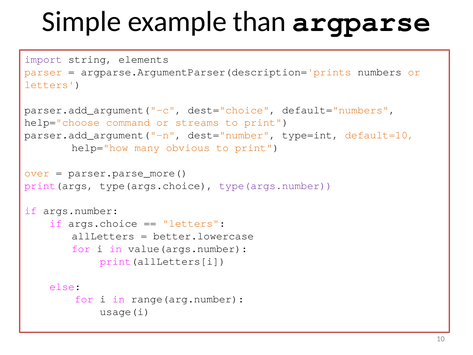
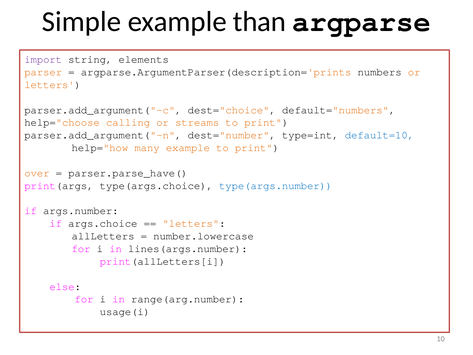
command: command -> calling
default=10 colour: orange -> blue
many obvious: obvious -> example
parser.parse_more(: parser.parse_more( -> parser.parse_have(
type(args.number colour: purple -> blue
better.lowercase: better.lowercase -> number.lowercase
value(args.number: value(args.number -> lines(args.number
